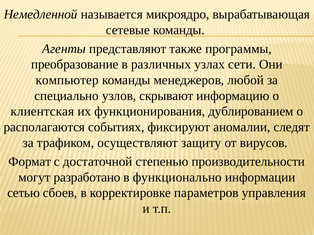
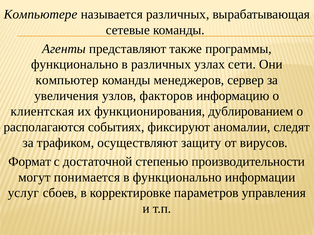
Немедленной: Немедленной -> Компьютере
называется микроядро: микроядро -> различных
преобразование at (75, 65): преобразование -> функционально
любой: любой -> сервер
специально: специально -> увеличения
скрывают: скрывают -> факторов
разработано: разработано -> понимается
сетью: сетью -> услуг
